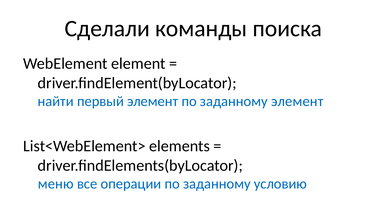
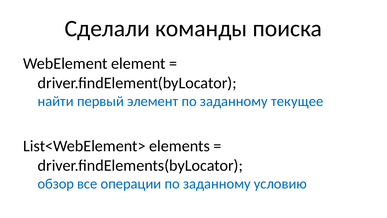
заданному элемент: элемент -> текущее
меню: меню -> обзор
